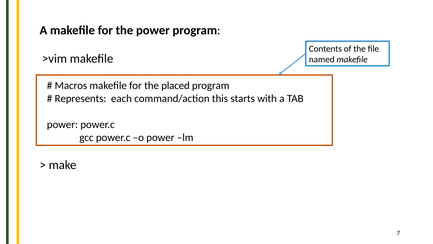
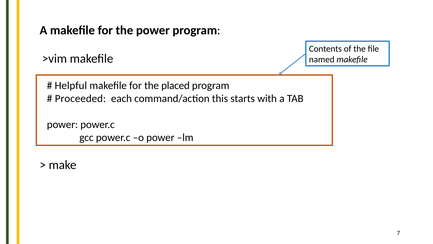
Macros: Macros -> Helpful
Represents: Represents -> Proceeded
